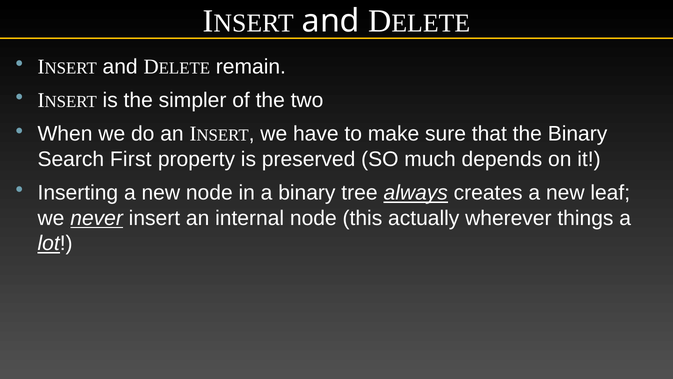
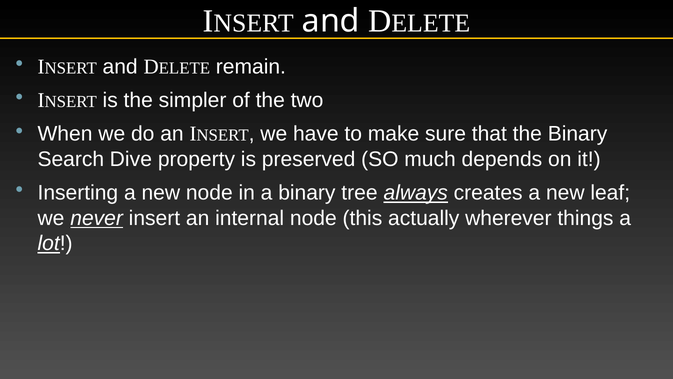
First: First -> Dive
